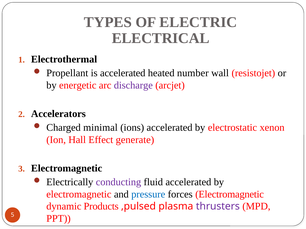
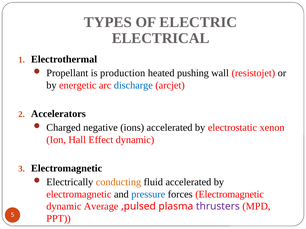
is accelerated: accelerated -> production
number: number -> pushing
discharge colour: purple -> blue
minimal: minimal -> negative
Effect generate: generate -> dynamic
conducting colour: purple -> orange
Products: Products -> Average
